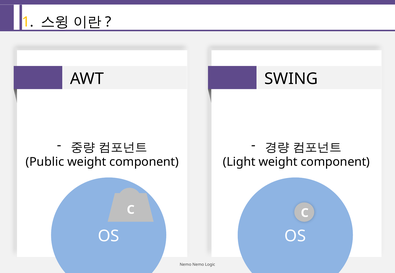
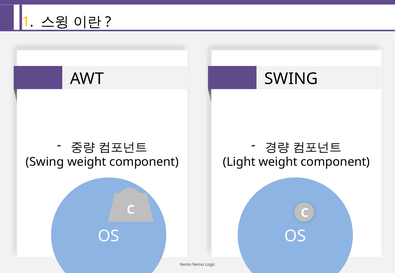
Public at (45, 162): Public -> Swing
